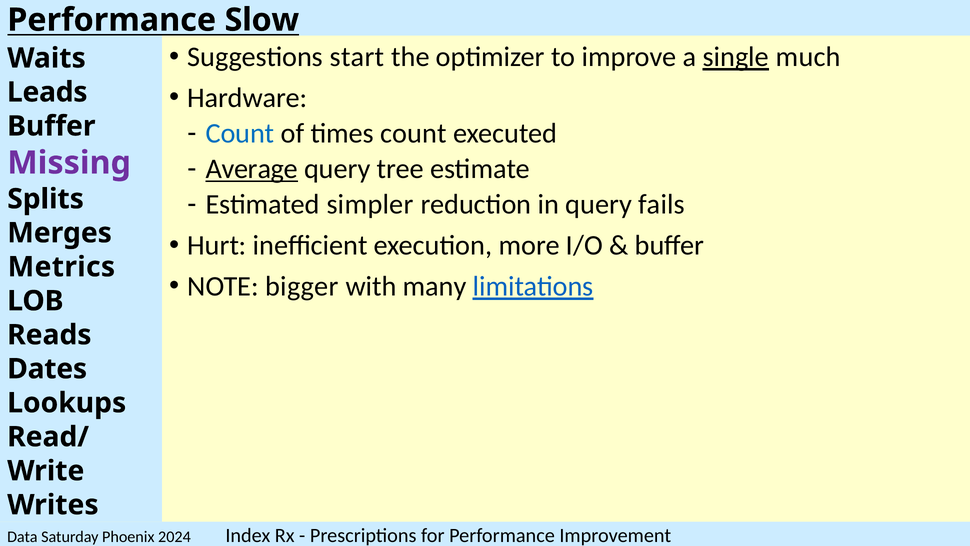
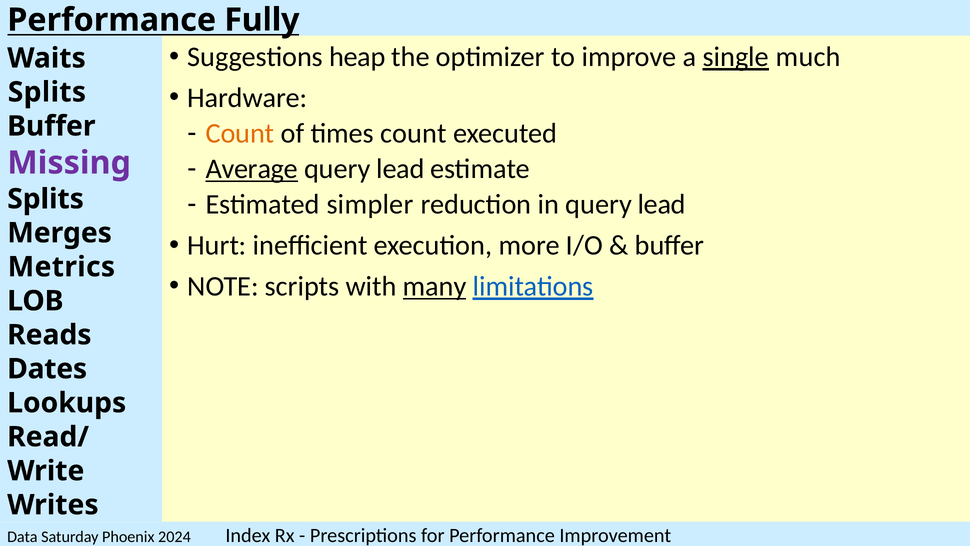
Slow: Slow -> Fully
start: start -> heap
Leads at (47, 92): Leads -> Splits
Count at (240, 133) colour: blue -> orange
tree at (400, 169): tree -> lead
in query fails: fails -> lead
bigger: bigger -> scripts
many underline: none -> present
